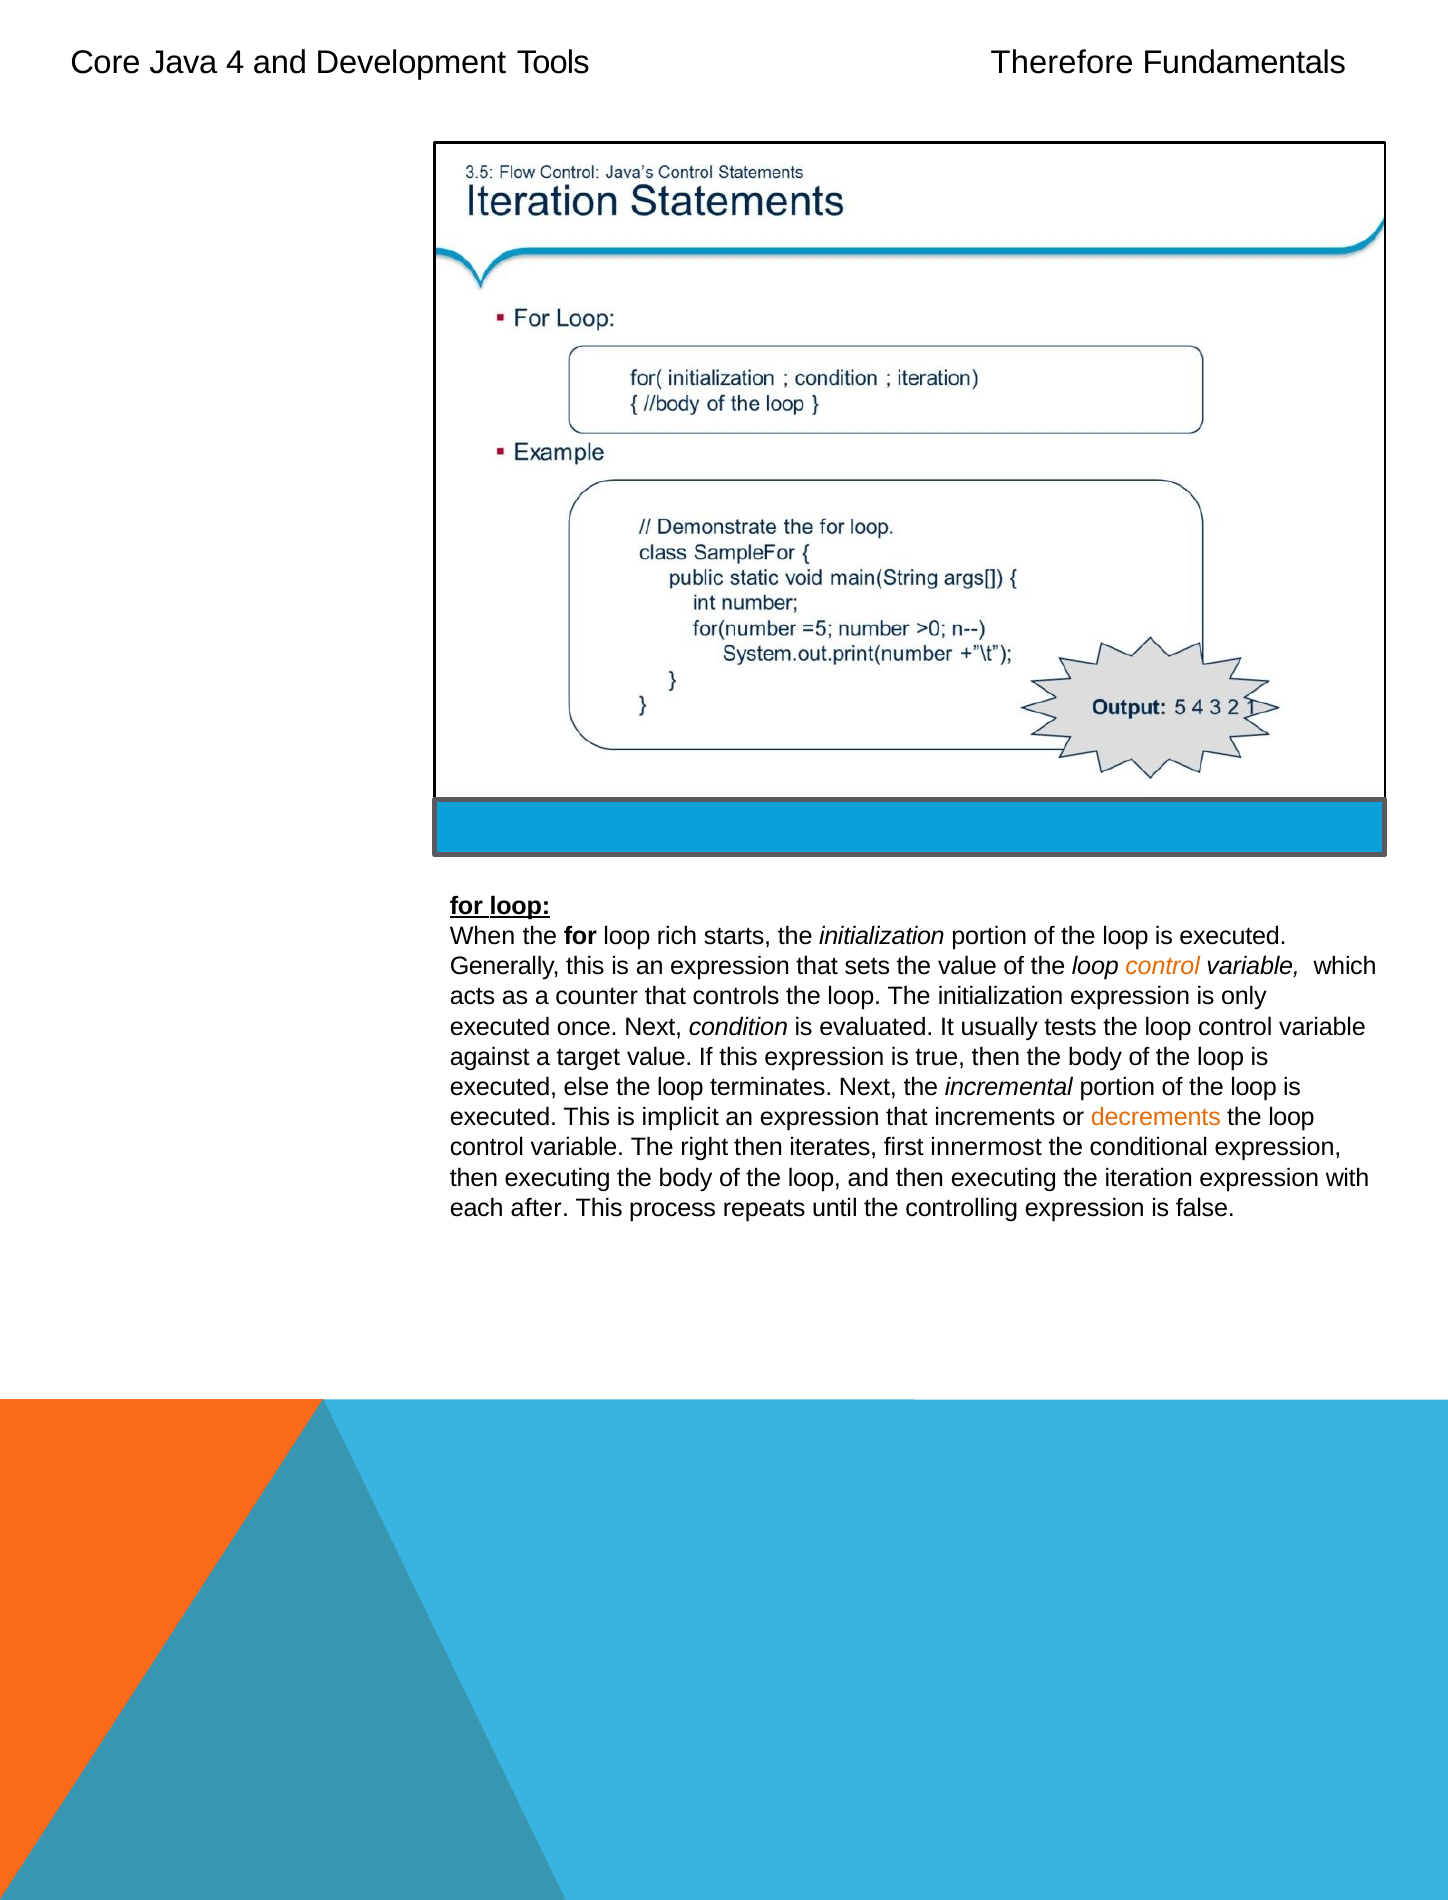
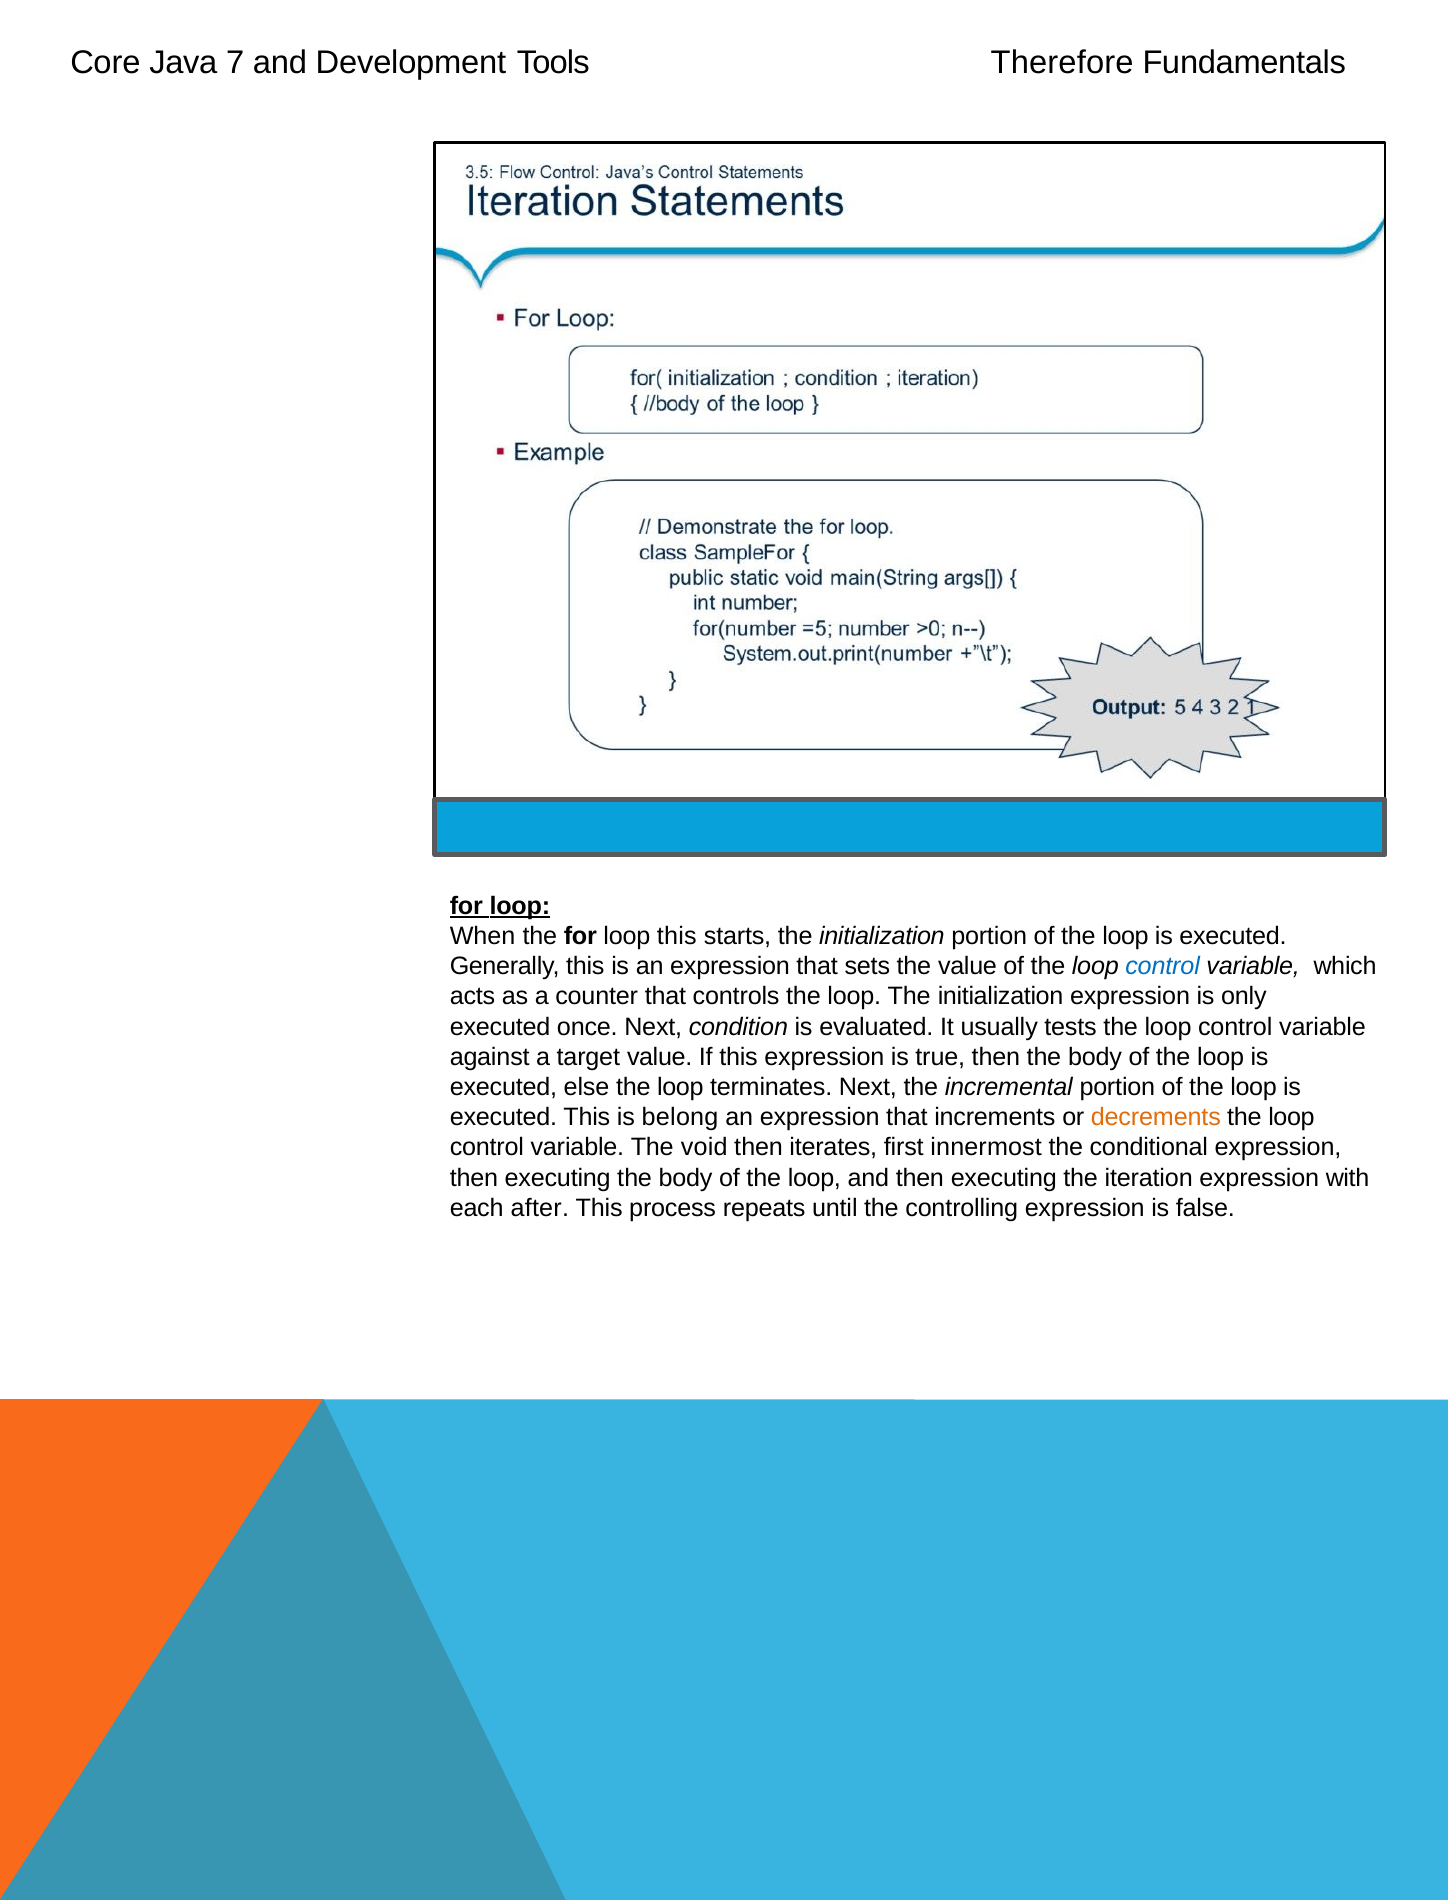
4: 4 -> 7
loop rich: rich -> this
control at (1163, 967) colour: orange -> blue
implicit: implicit -> belong
right: right -> void
